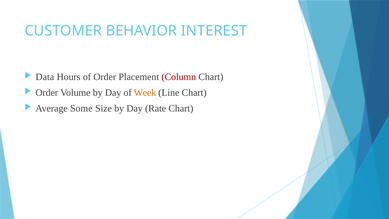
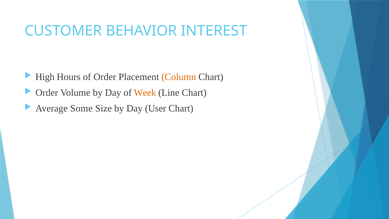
Data: Data -> High
Column colour: red -> orange
Rate: Rate -> User
